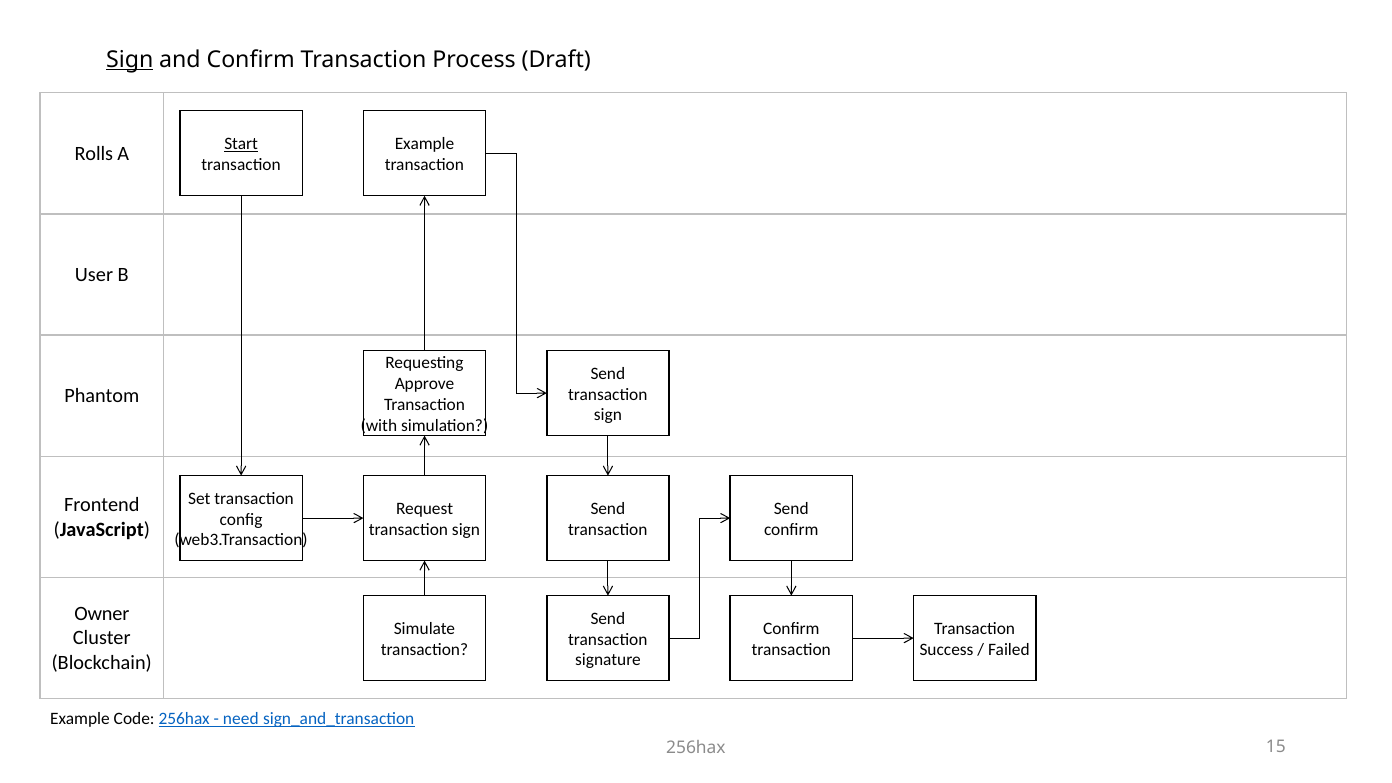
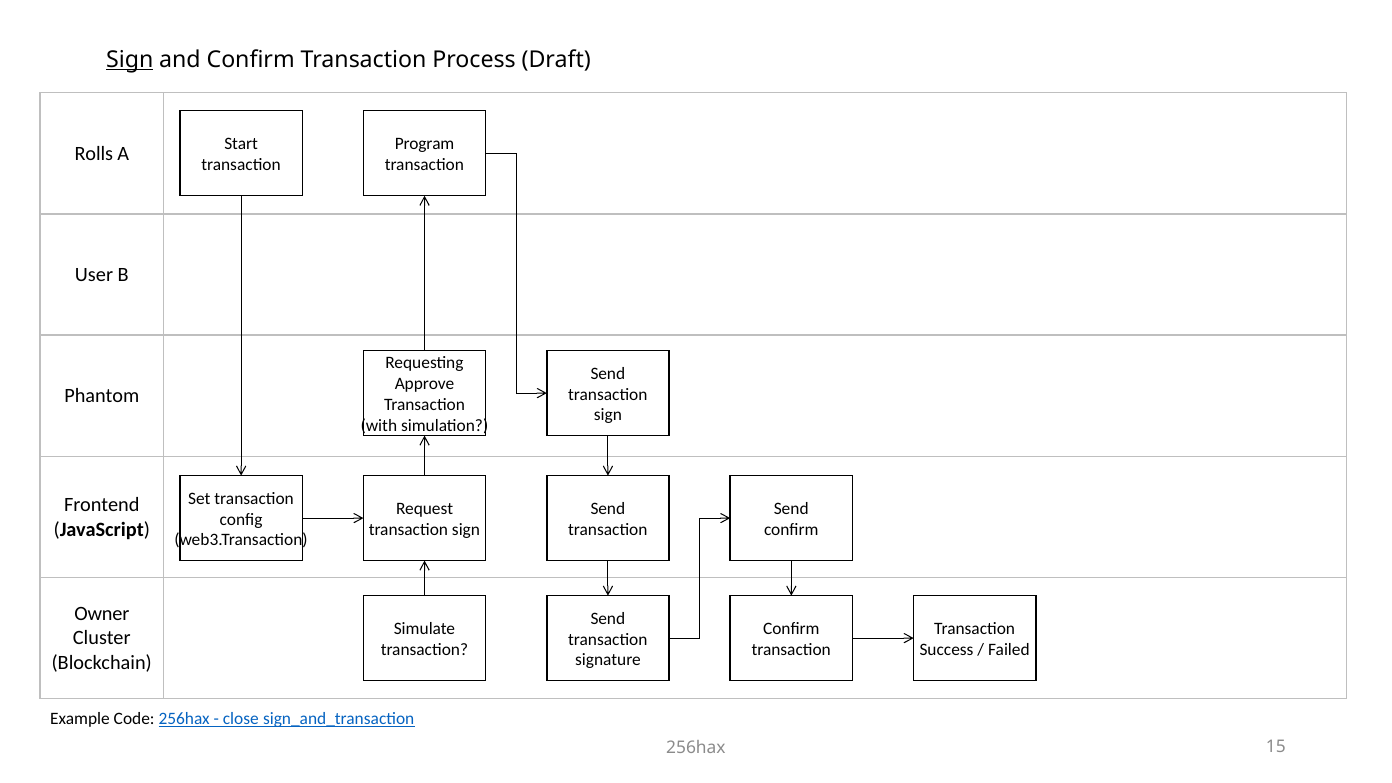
Start underline: present -> none
Example at (425, 144): Example -> Program
need: need -> close
